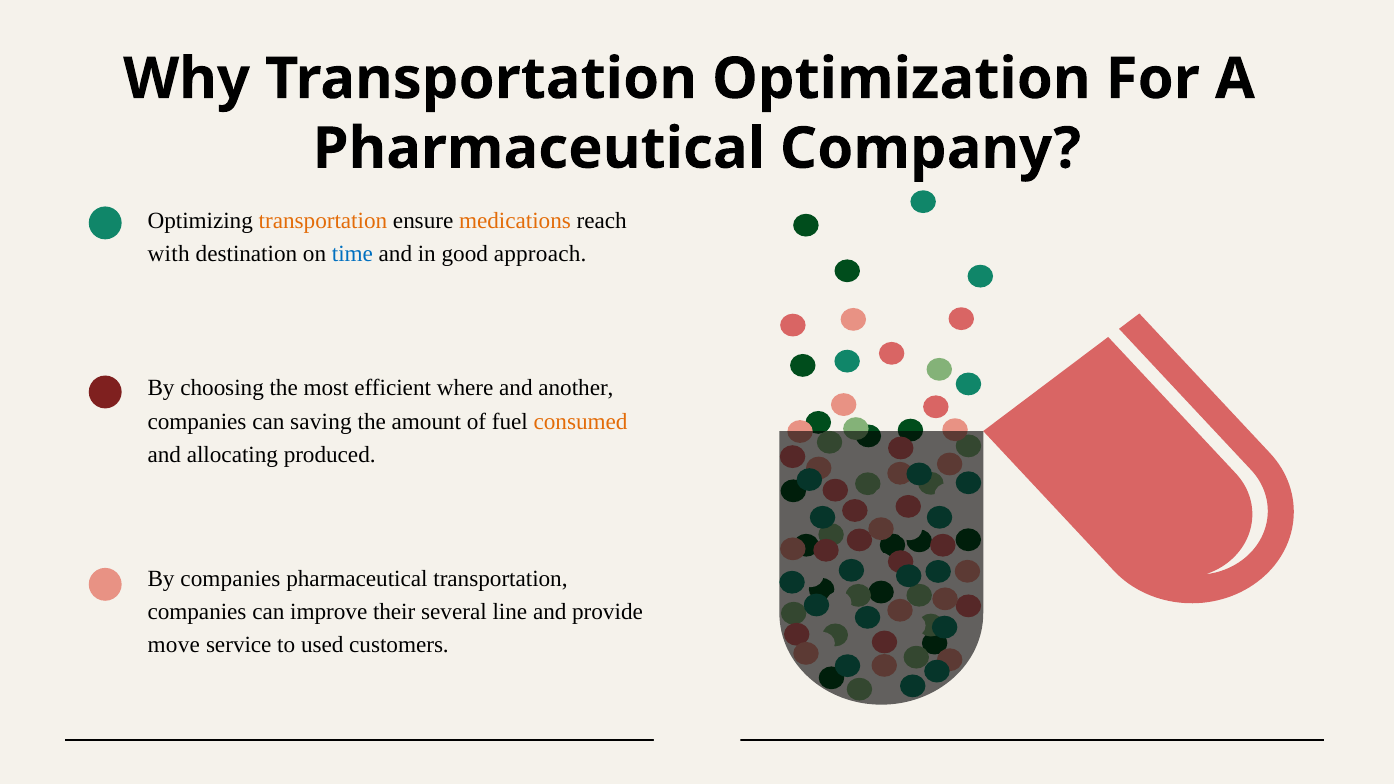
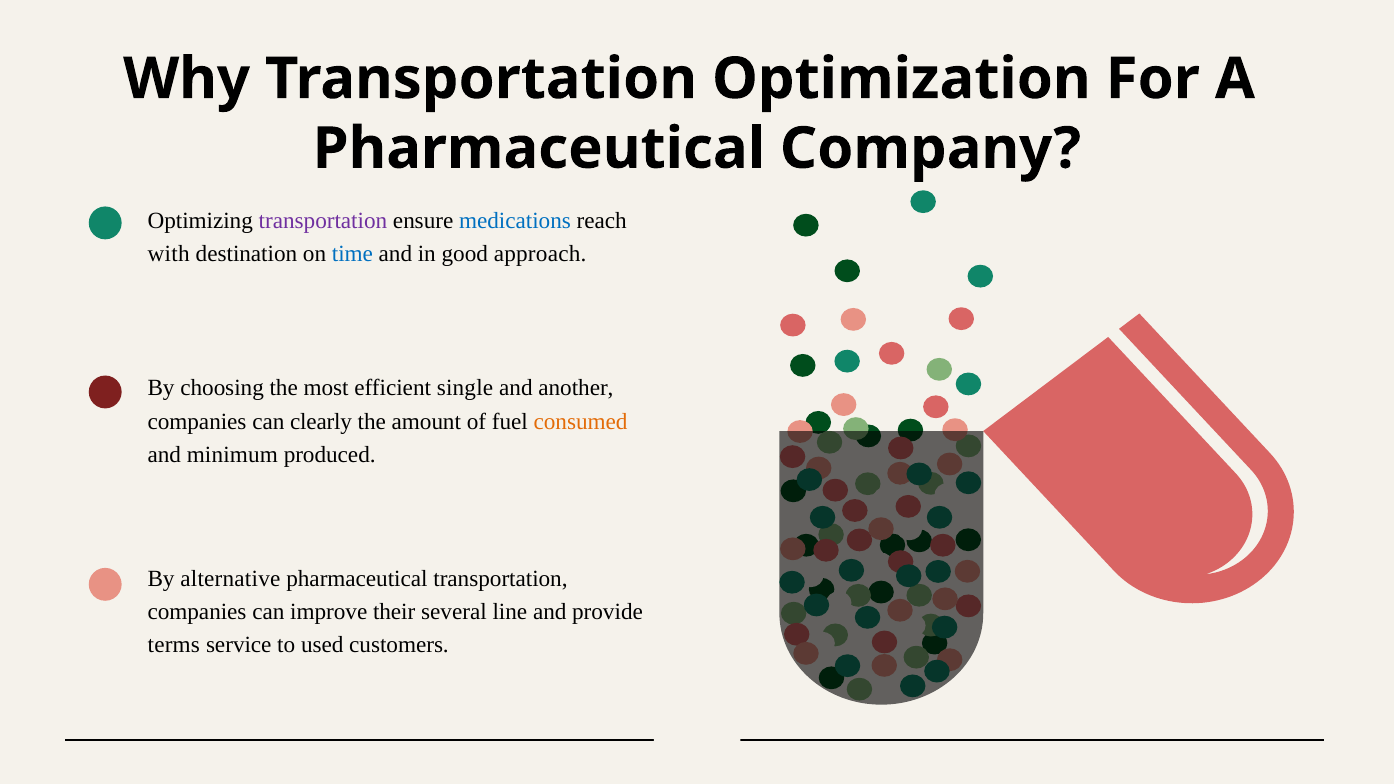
transportation at (323, 221) colour: orange -> purple
medications colour: orange -> blue
where: where -> single
saving: saving -> clearly
allocating: allocating -> minimum
By companies: companies -> alternative
move: move -> terms
